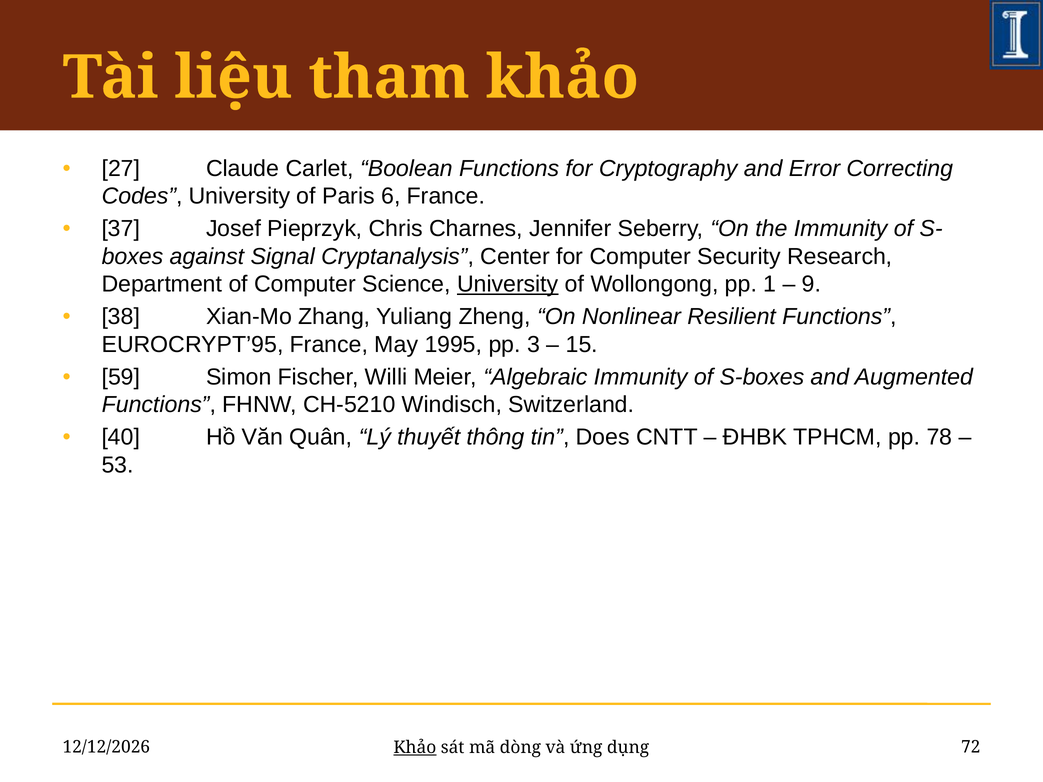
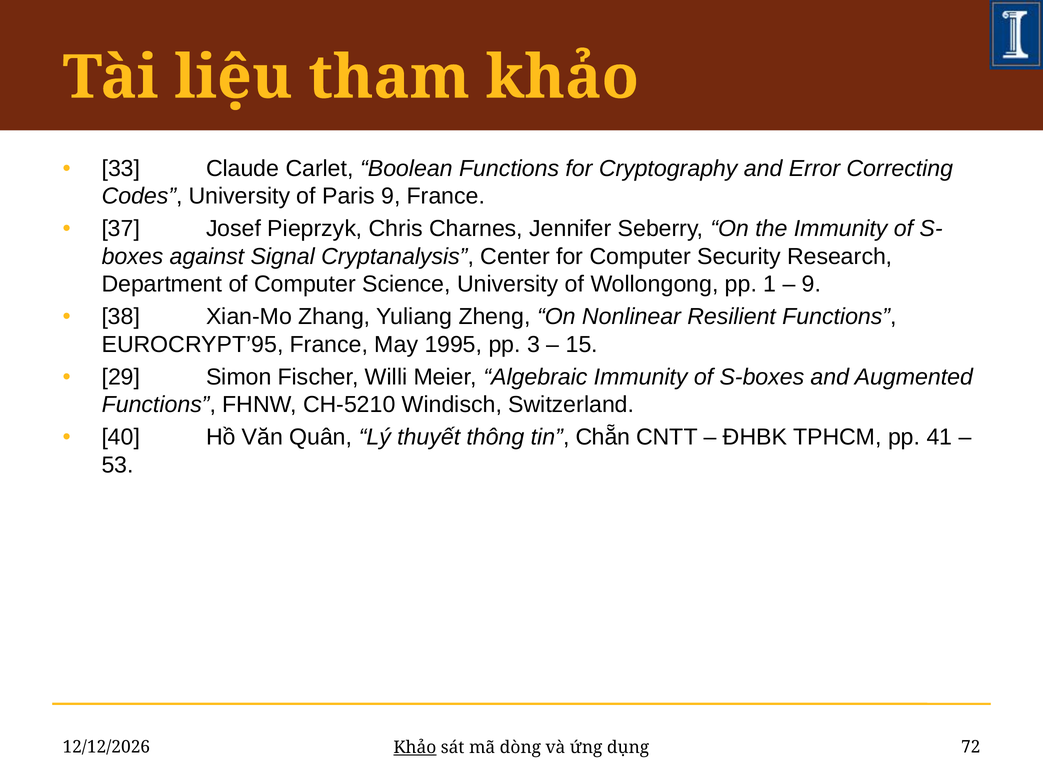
27: 27 -> 33
Paris 6: 6 -> 9
University at (508, 284) underline: present -> none
59: 59 -> 29
Does: Does -> Chẵn
78: 78 -> 41
